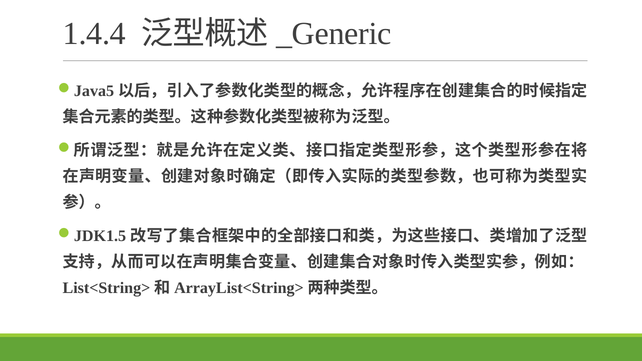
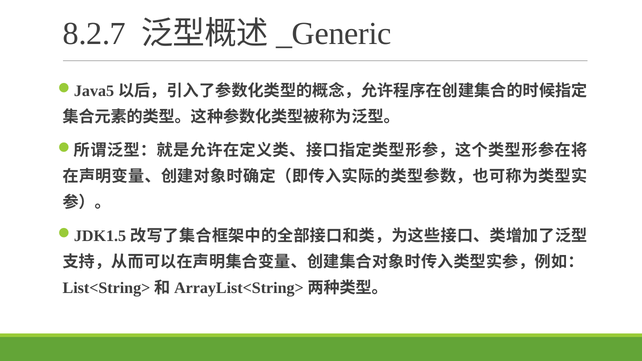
1.4.4: 1.4.4 -> 8.2.7
